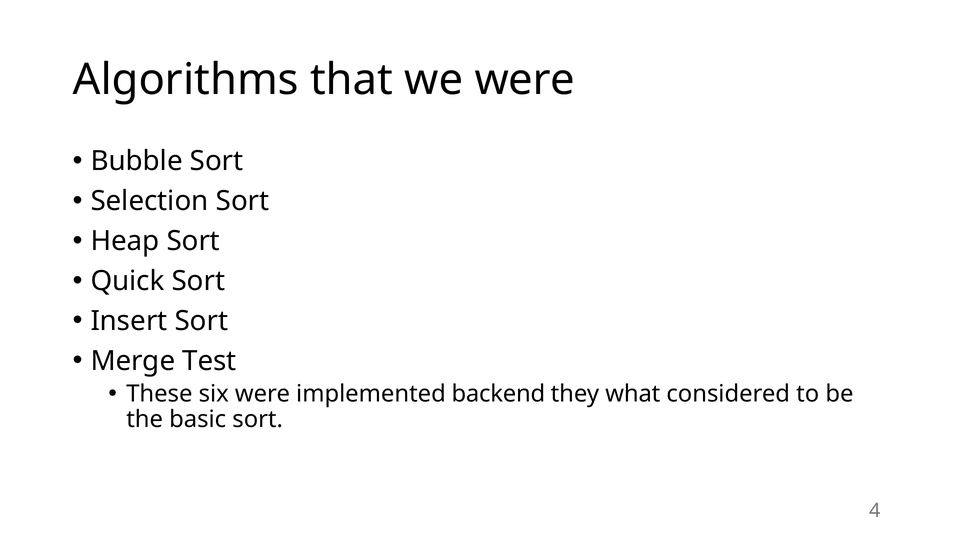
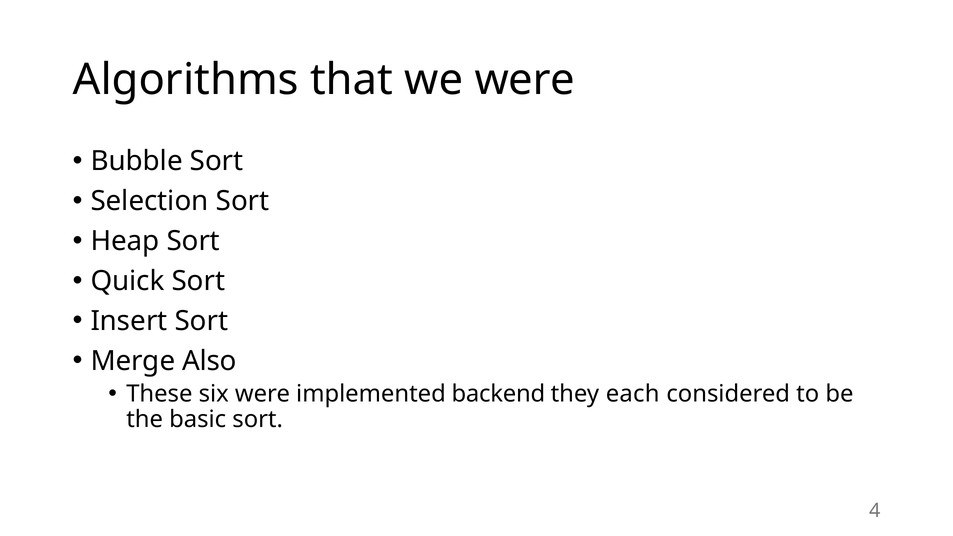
Test: Test -> Also
what: what -> each
